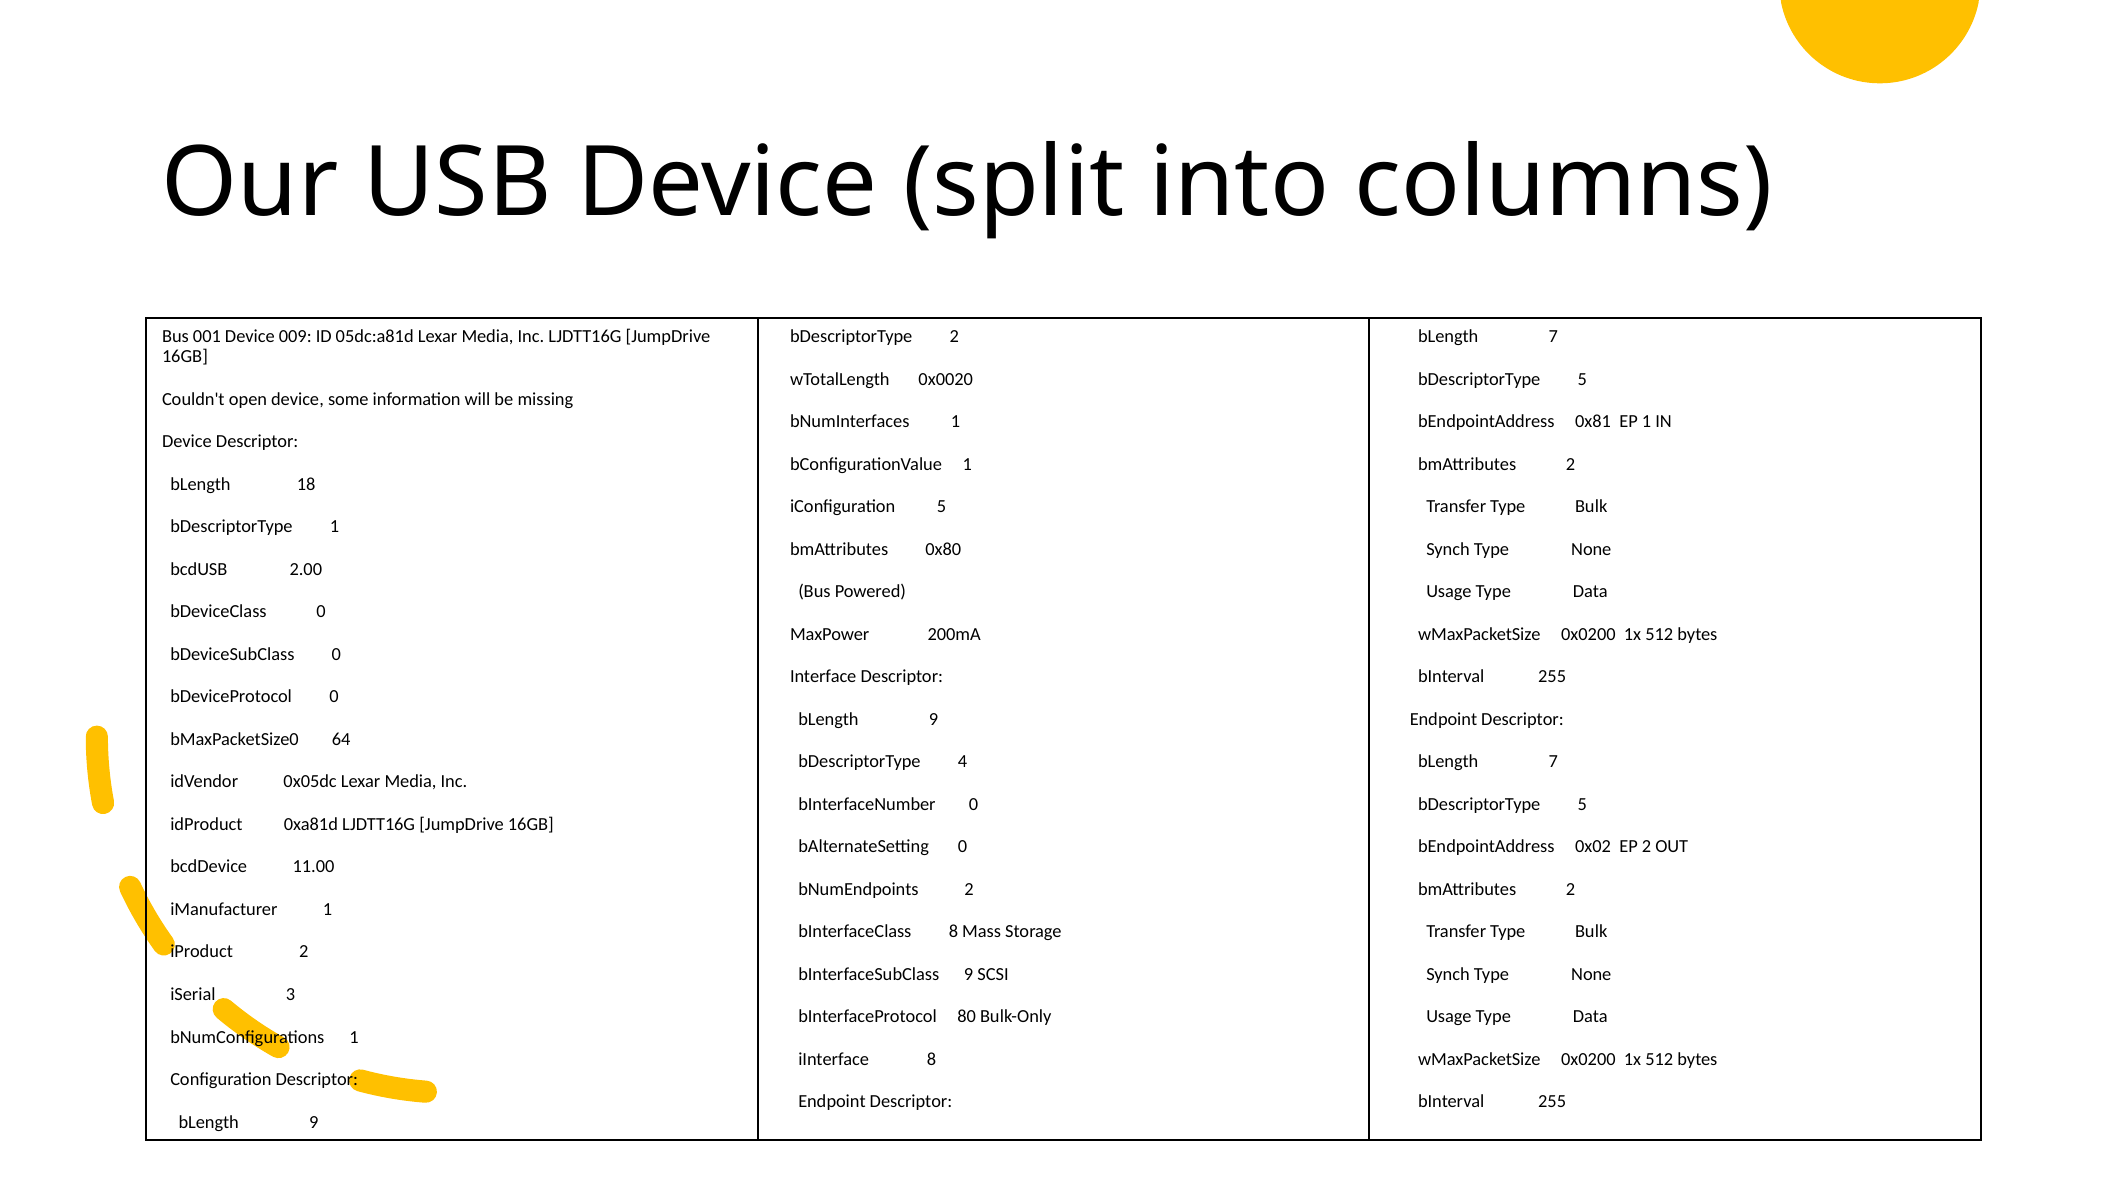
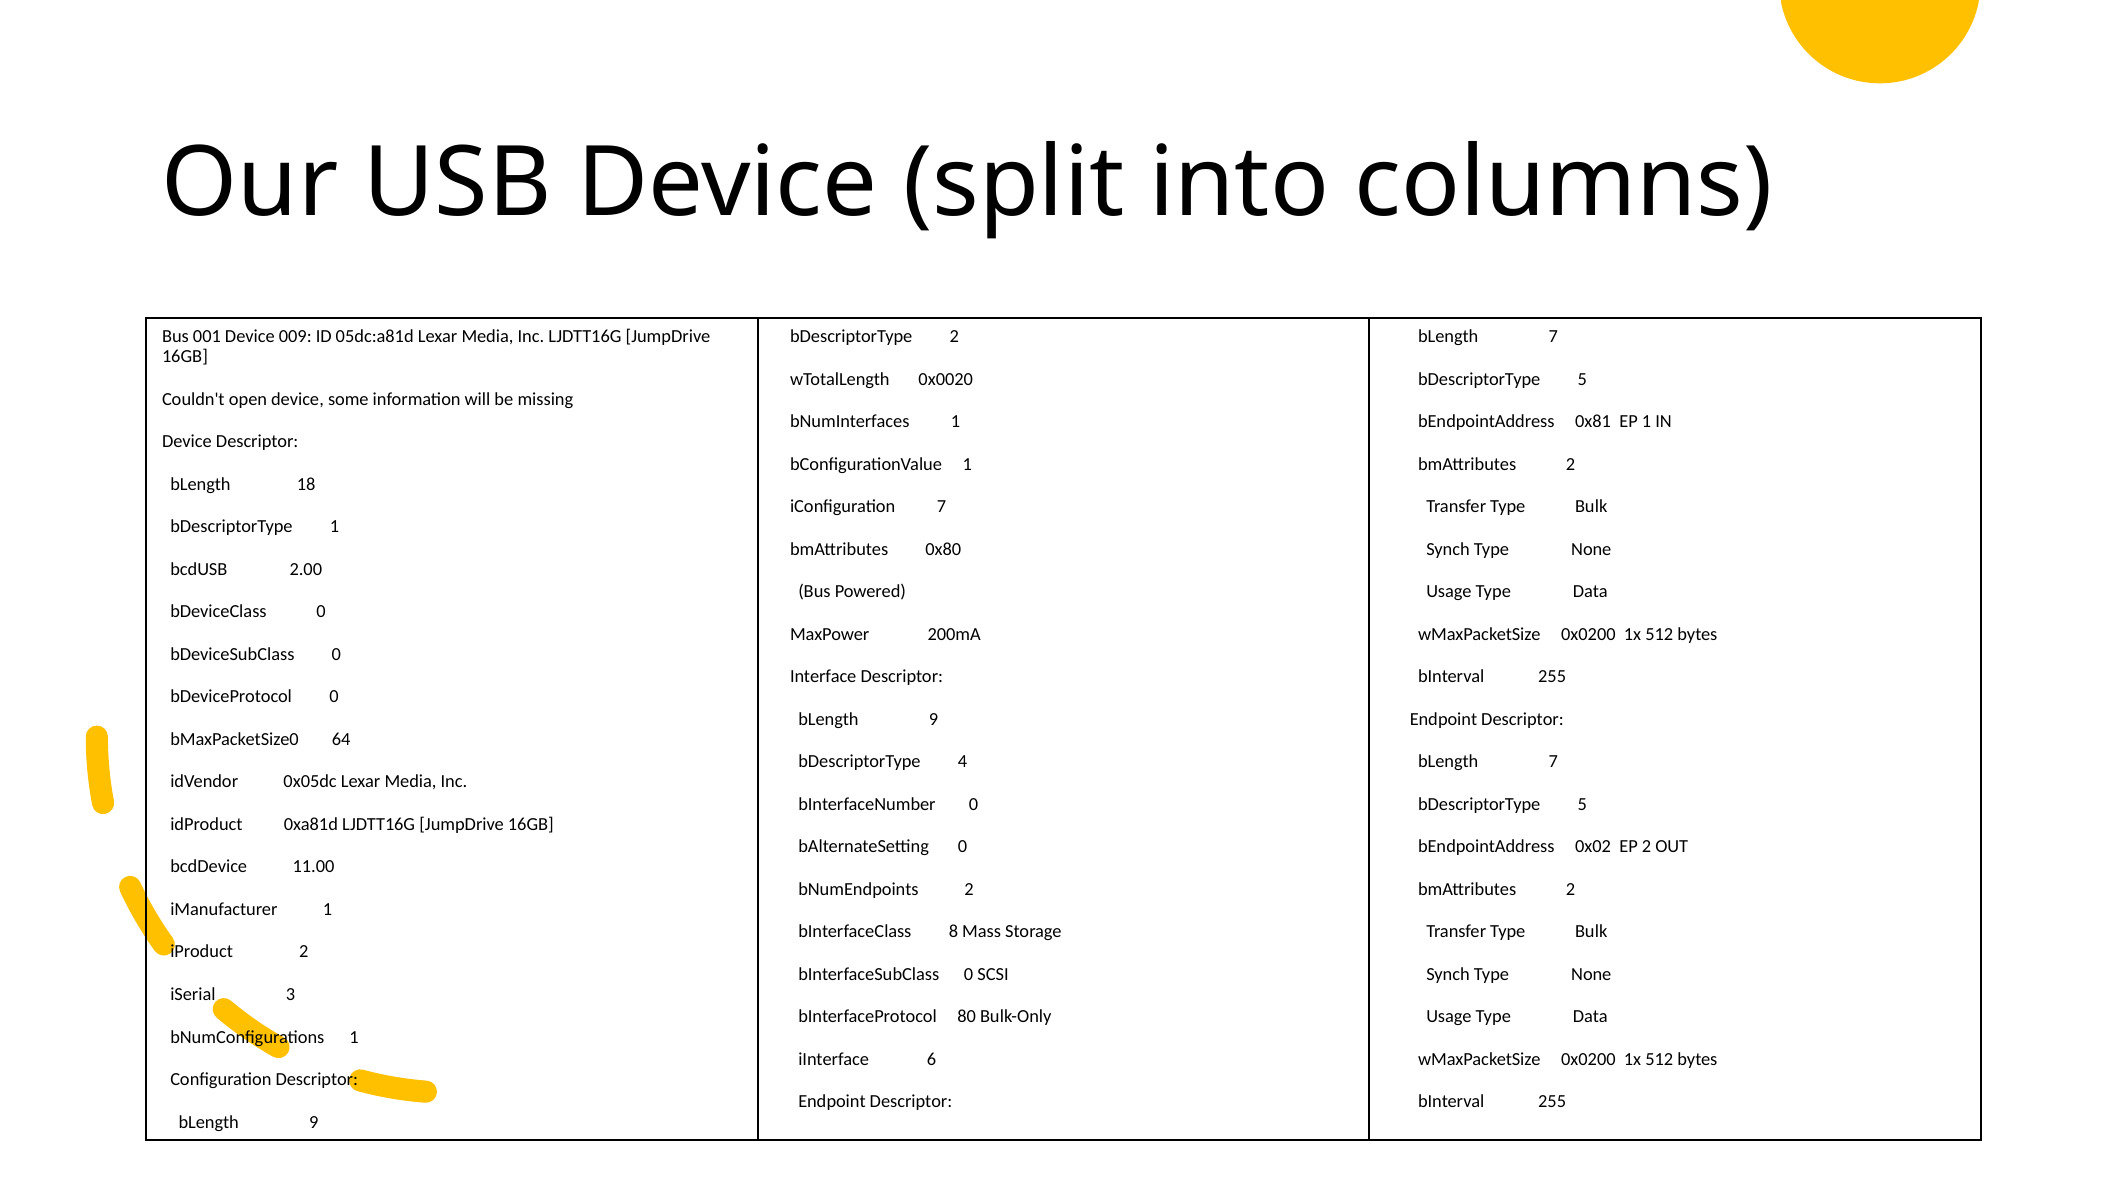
iConfiguration 5: 5 -> 7
bInterfaceSubClass 9: 9 -> 0
iInterface 8: 8 -> 6
